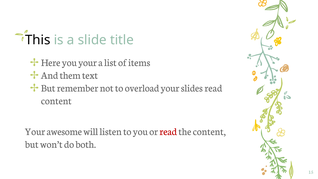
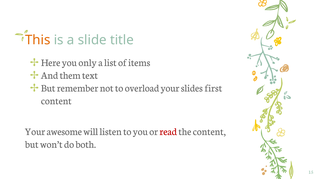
This colour: black -> orange
you your: your -> only
slides read: read -> first
